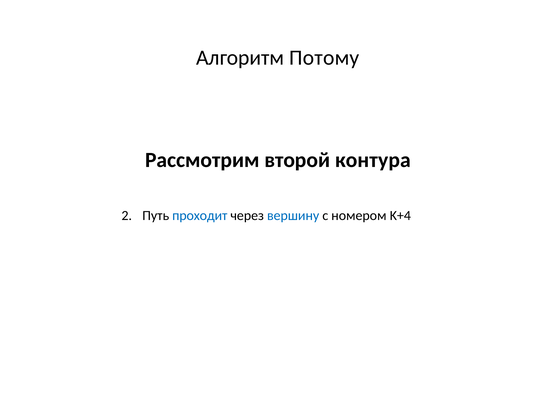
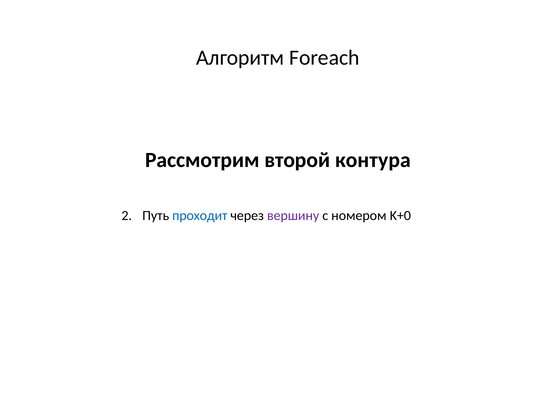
Потому: Потому -> Foreach
вершину colour: blue -> purple
K+4: K+4 -> K+0
